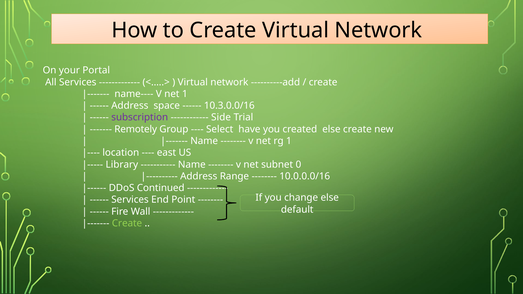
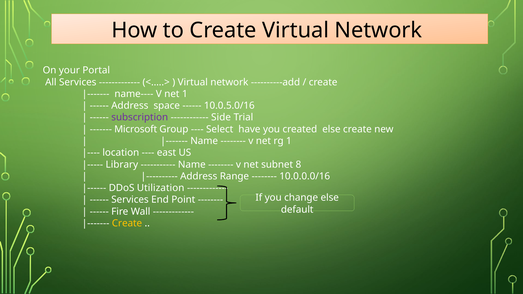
10.3.0.0/16: 10.3.0.0/16 -> 10.0.5.0/16
Remotely: Remotely -> Microsoft
0: 0 -> 8
Continued: Continued -> Utilization
Create at (127, 223) colour: light green -> yellow
